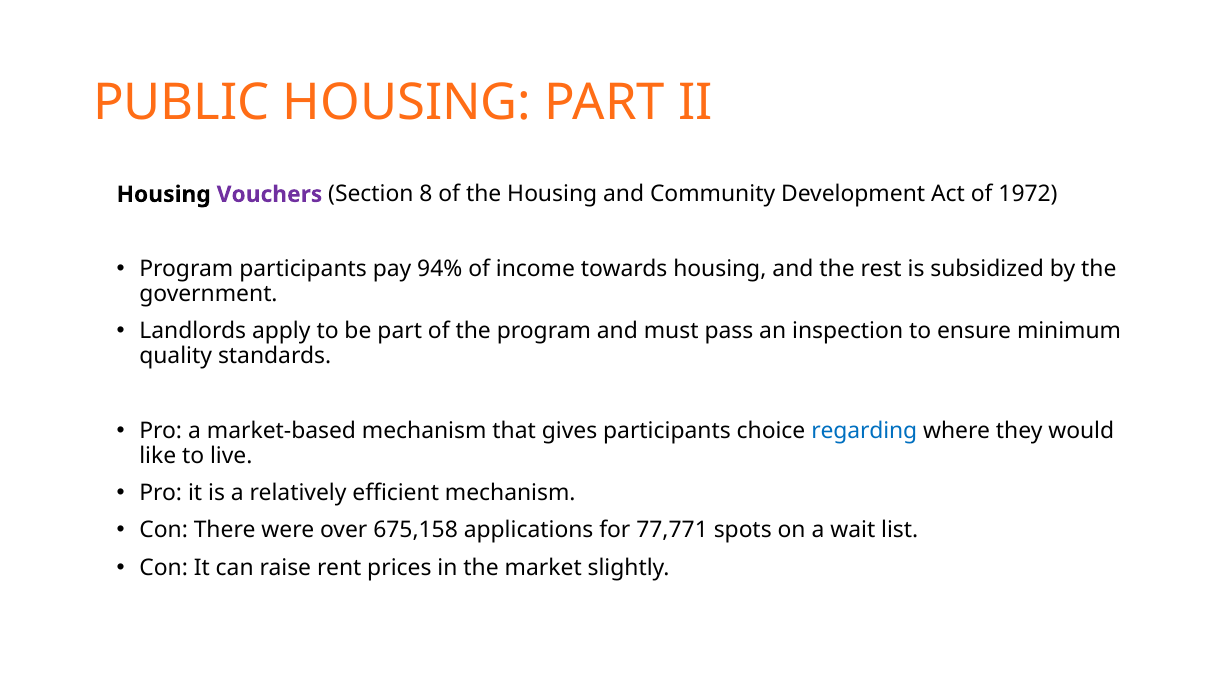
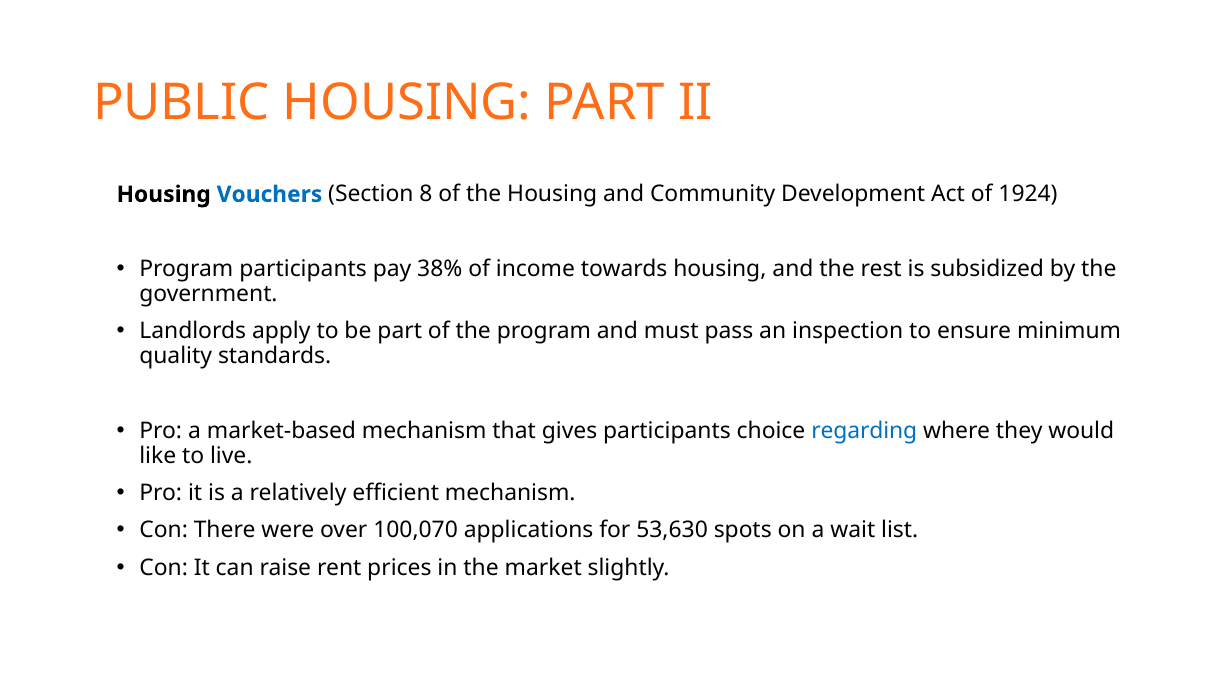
Vouchers colour: purple -> blue
1972: 1972 -> 1924
94%: 94% -> 38%
675,158: 675,158 -> 100,070
77,771: 77,771 -> 53,630
